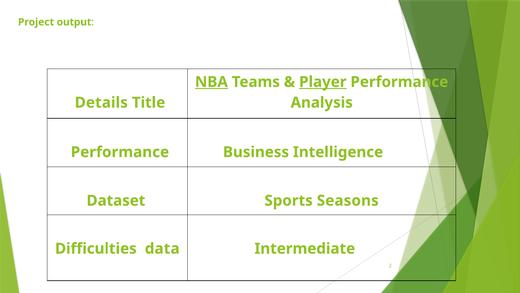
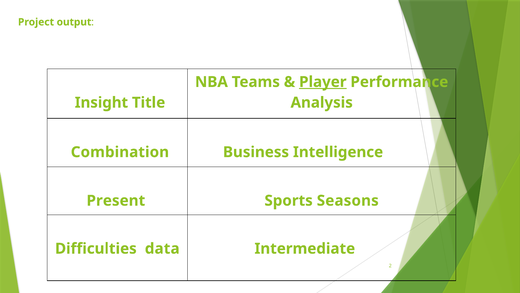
NBA underline: present -> none
Details: Details -> Insight
Performance at (120, 152): Performance -> Combination
Dataset: Dataset -> Present
